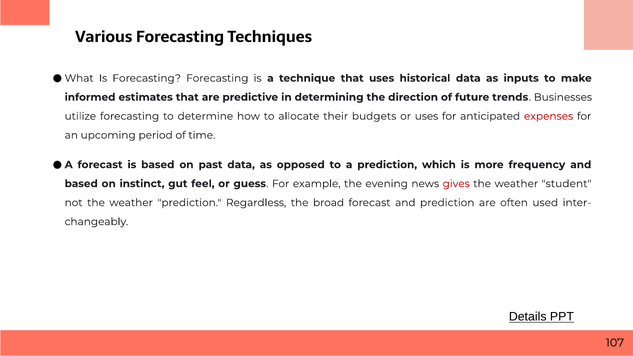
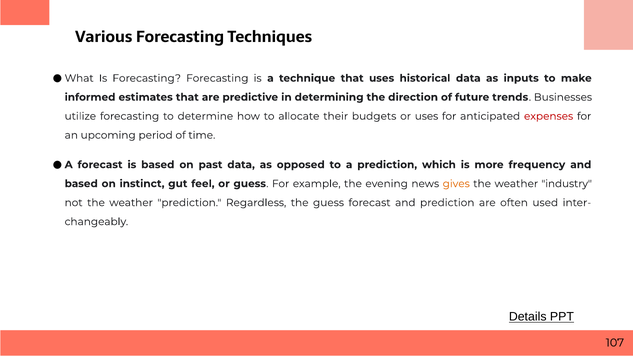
gives colour: red -> orange
student: student -> industry
the broad: broad -> guess
